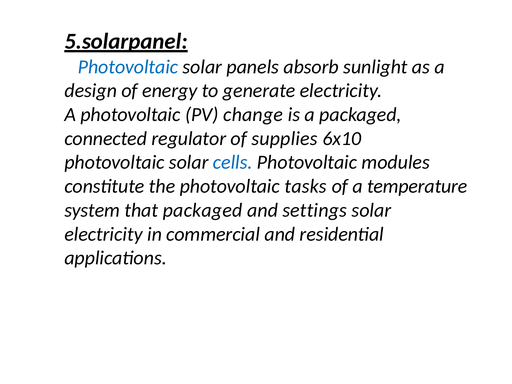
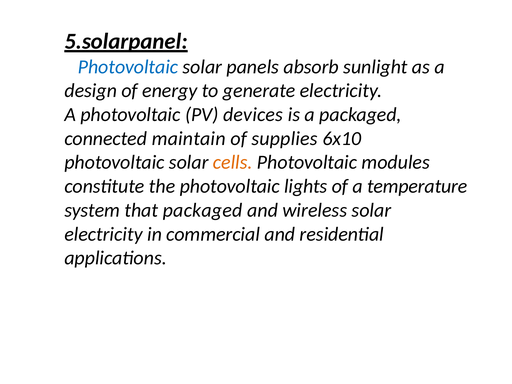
change: change -> devices
regulator: regulator -> maintain
cells colour: blue -> orange
tasks: tasks -> lights
settings: settings -> wireless
